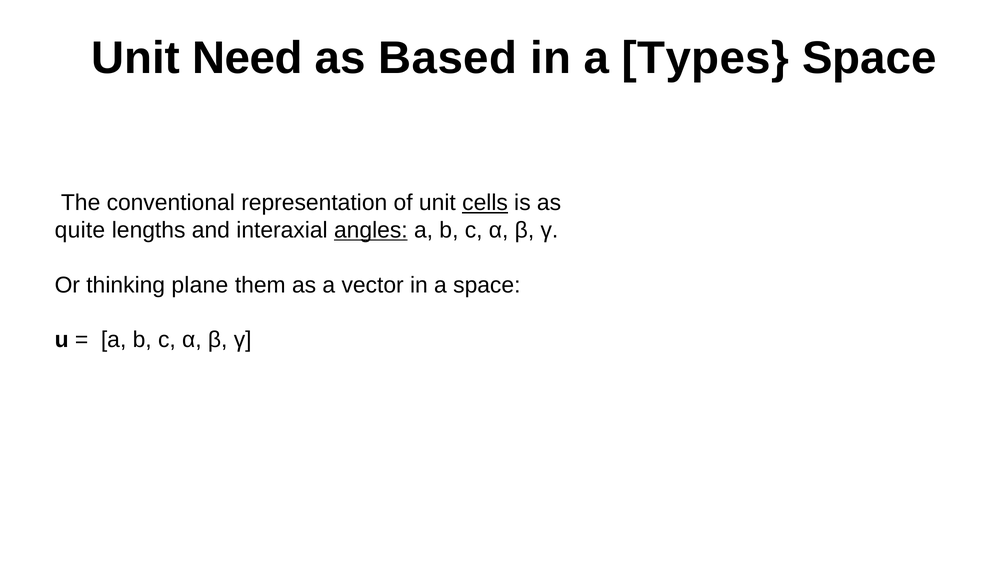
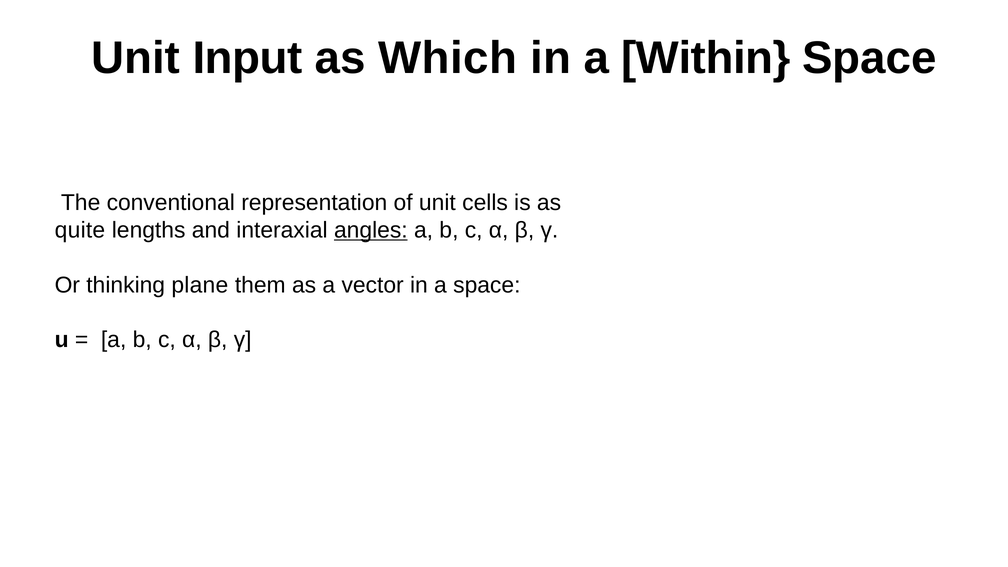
Need: Need -> Input
Based: Based -> Which
Types: Types -> Within
cells underline: present -> none
